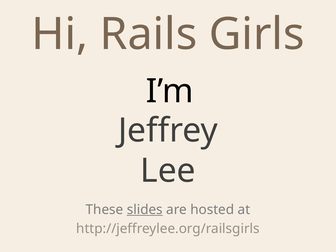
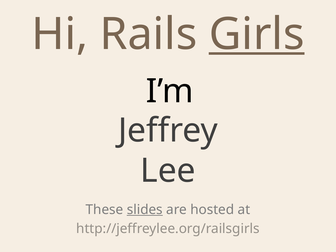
Girls underline: none -> present
